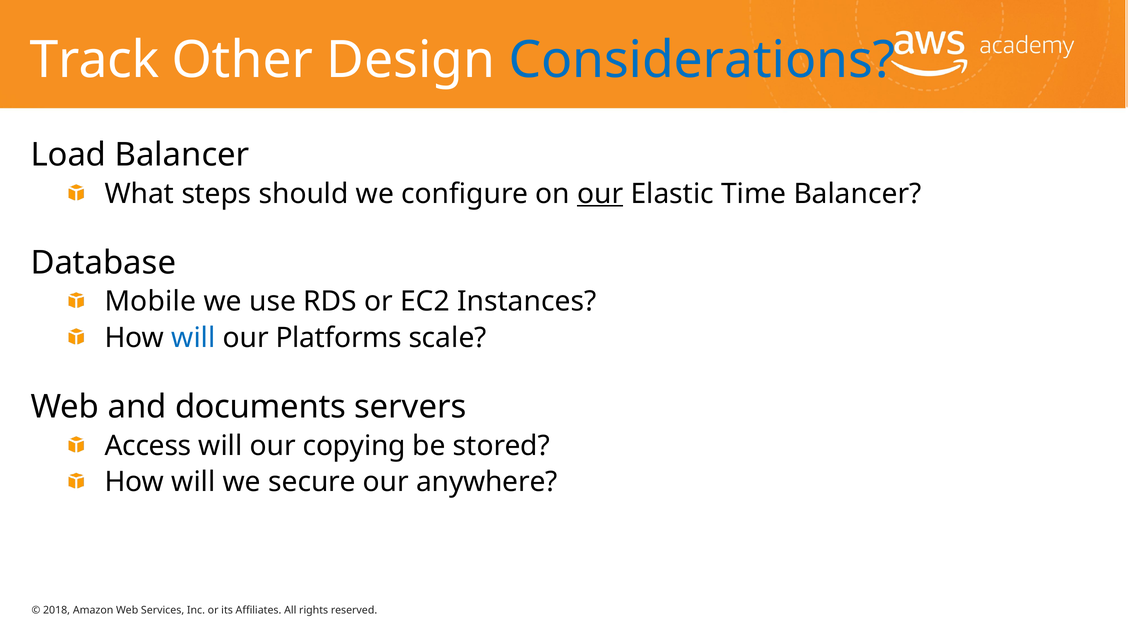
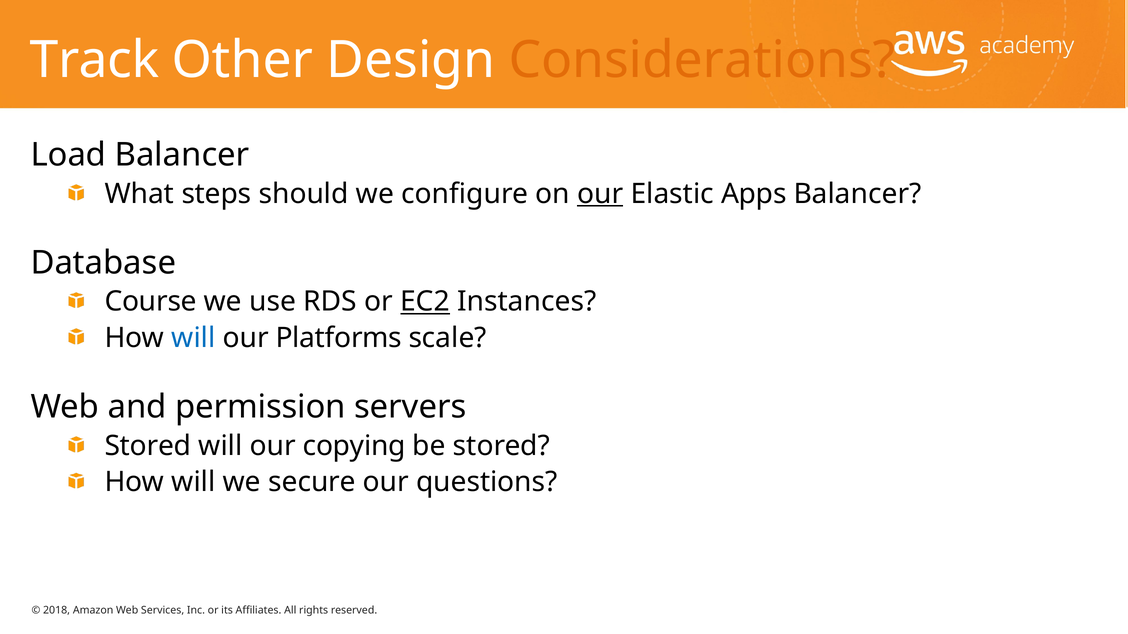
Considerations colour: blue -> orange
Time: Time -> Apps
Mobile: Mobile -> Course
EC2 underline: none -> present
documents: documents -> permission
Access at (148, 446): Access -> Stored
anywhere: anywhere -> questions
